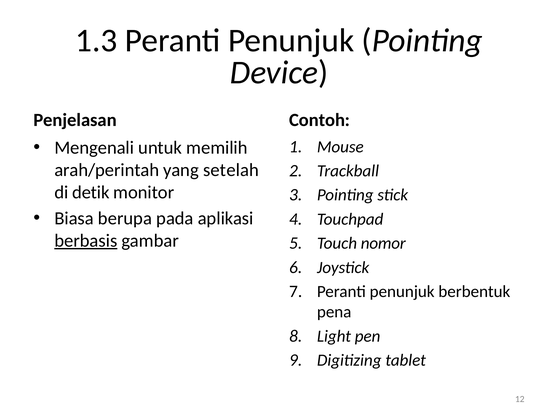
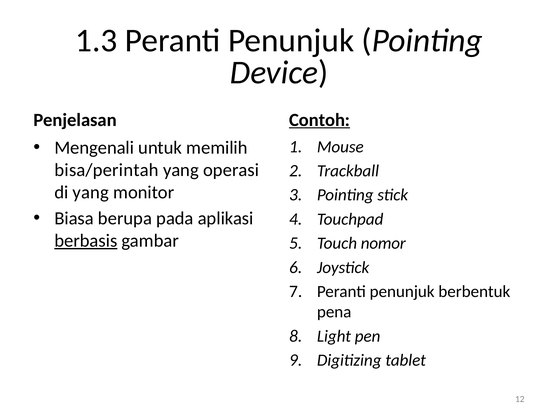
Contoh underline: none -> present
arah/perintah: arah/perintah -> bisa/perintah
setelah: setelah -> operasi
di detik: detik -> yang
